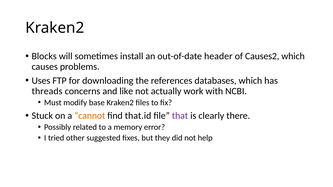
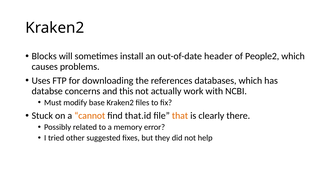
Causes2: Causes2 -> People2
threads: threads -> databse
like: like -> this
that colour: purple -> orange
